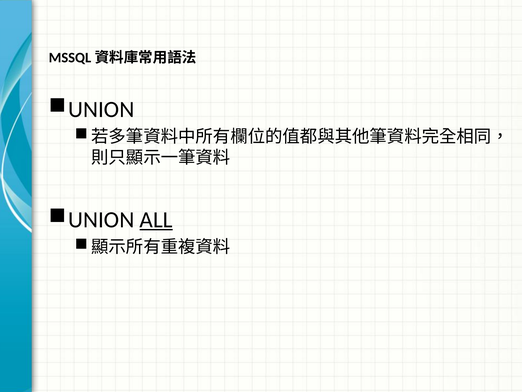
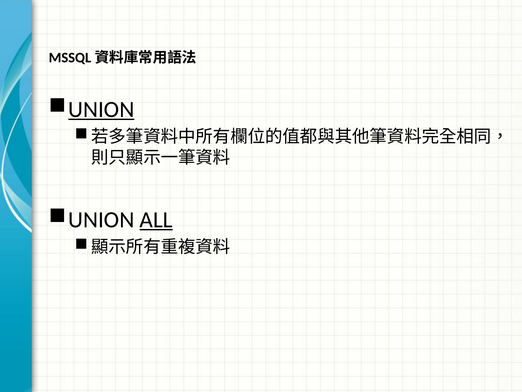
UNION at (101, 109) underline: none -> present
